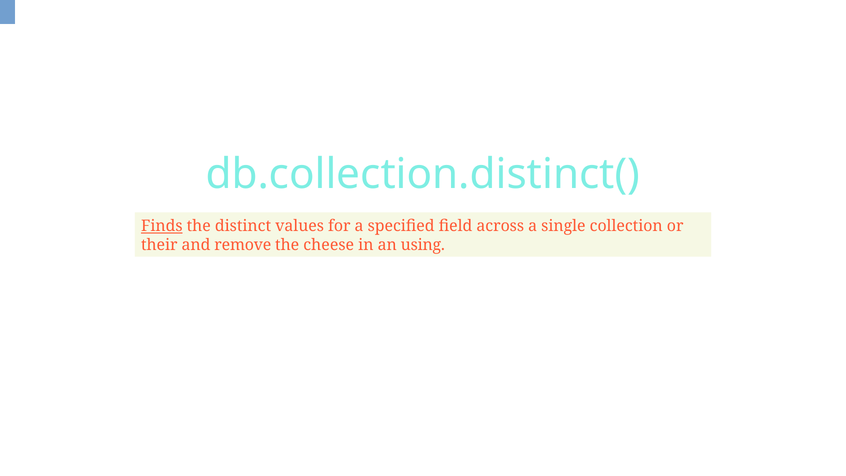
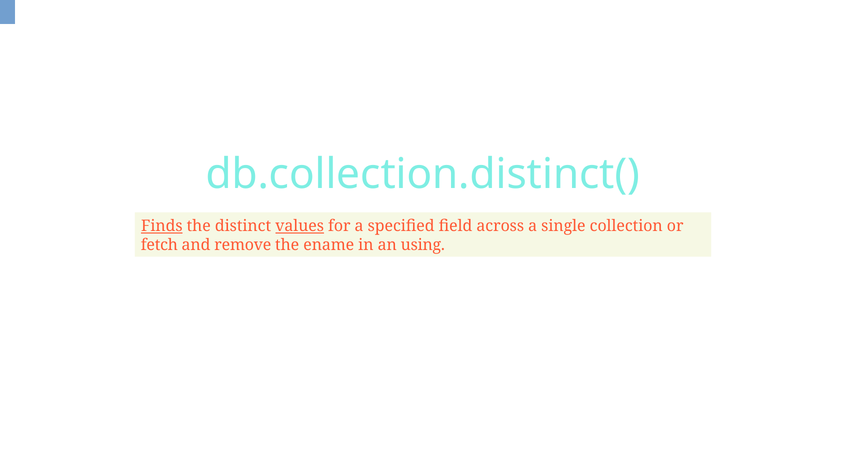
values underline: none -> present
their: their -> fetch
cheese: cheese -> ename
